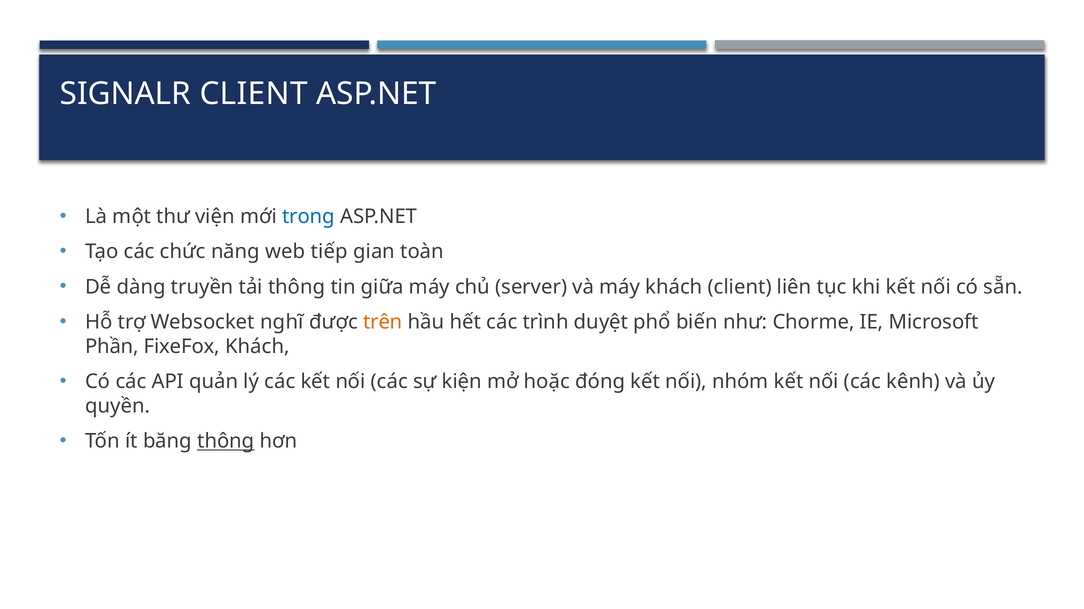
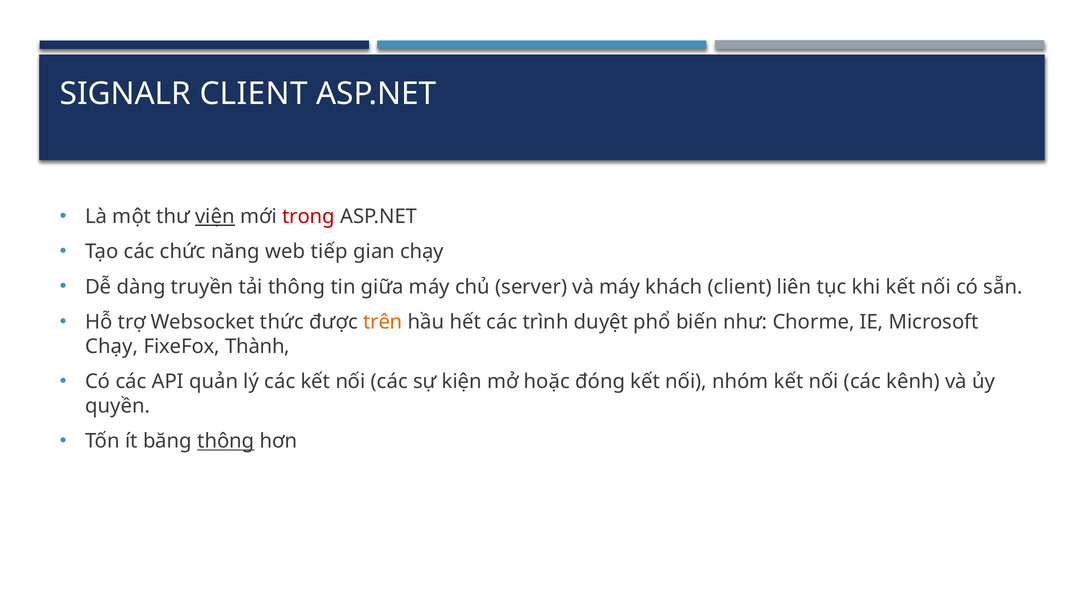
viện underline: none -> present
trong colour: blue -> red
gian toàn: toàn -> chạy
nghĩ: nghĩ -> thức
Phần at (112, 347): Phần -> Chạy
FixeFox Khách: Khách -> Thành
